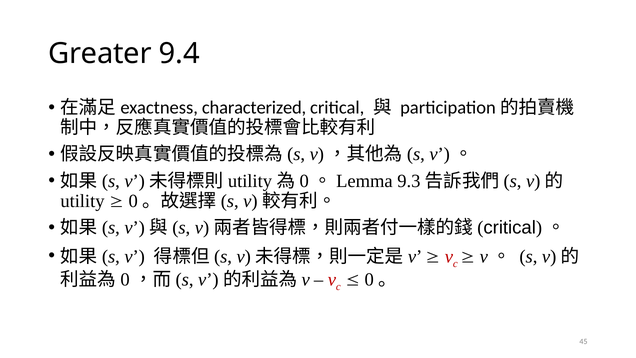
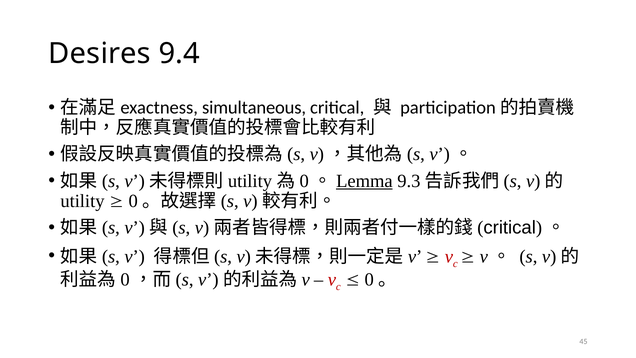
Greater: Greater -> Desires
characterized: characterized -> simultaneous
Lemma underline: none -> present
